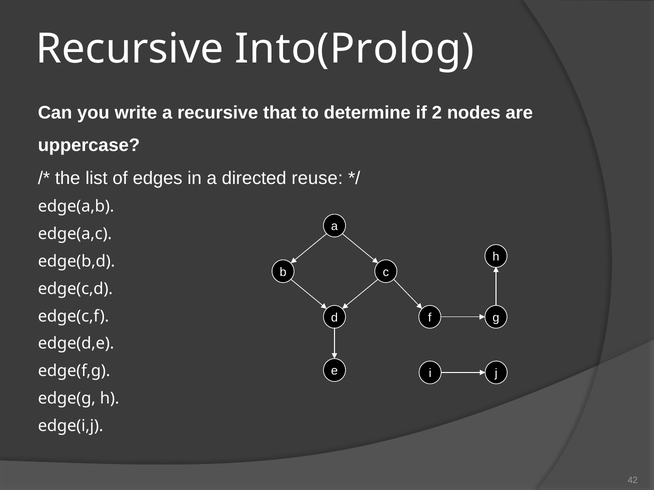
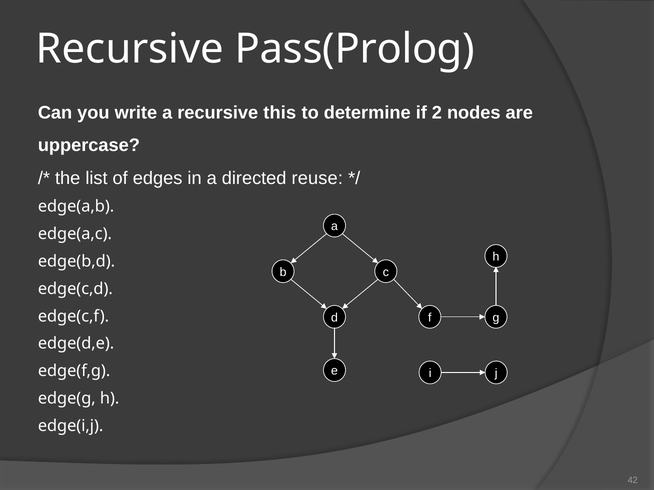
Into(Prolog: Into(Prolog -> Pass(Prolog
that: that -> this
